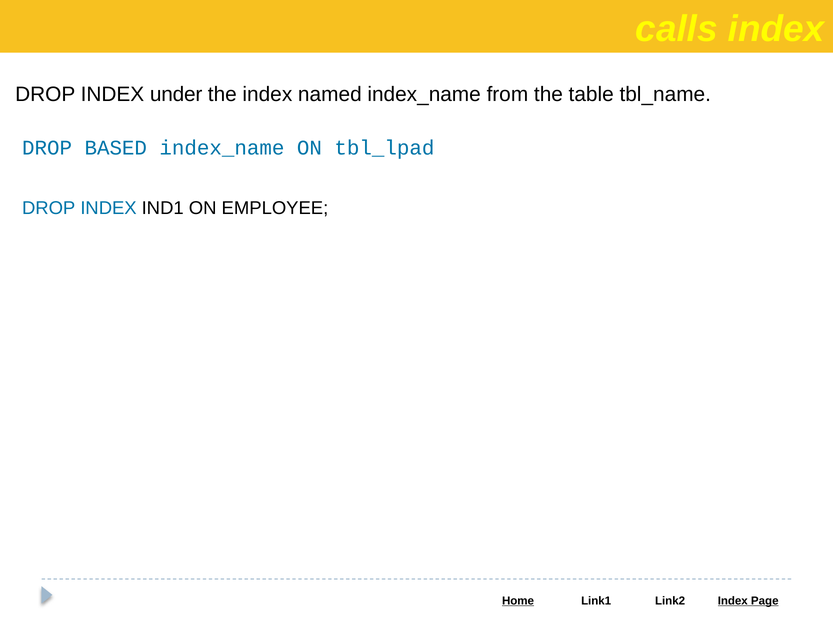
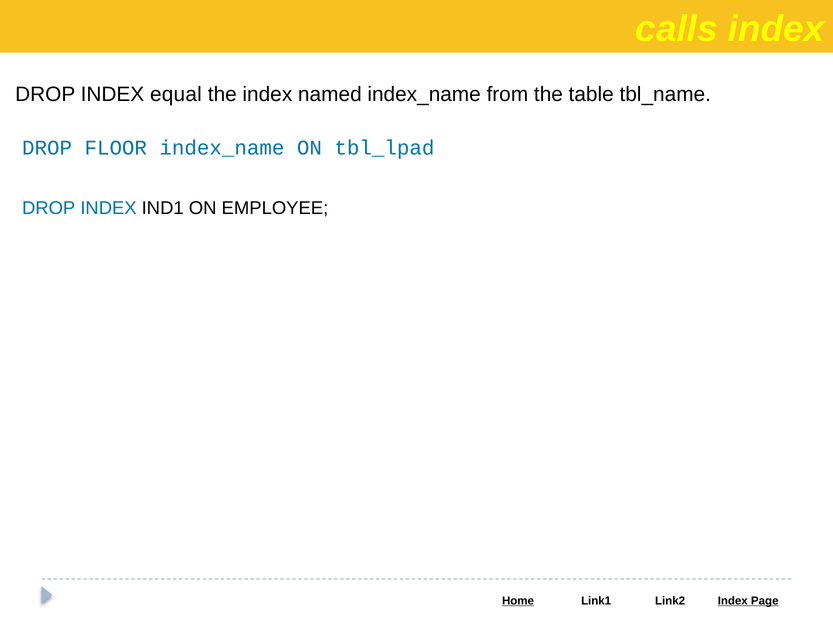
under: under -> equal
BASED: BASED -> FLOOR
